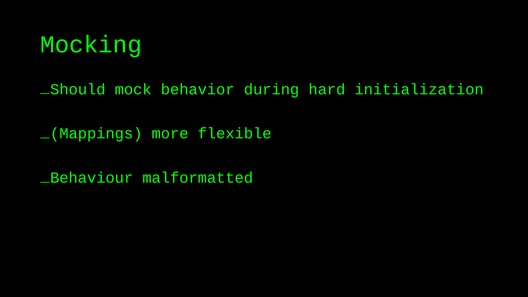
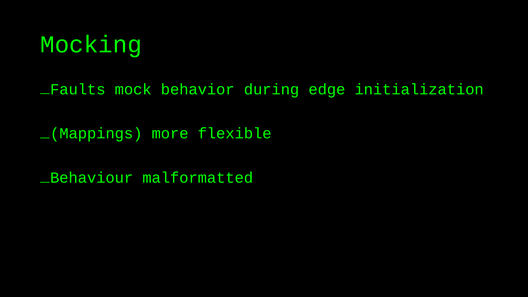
Should: Should -> Faults
hard: hard -> edge
